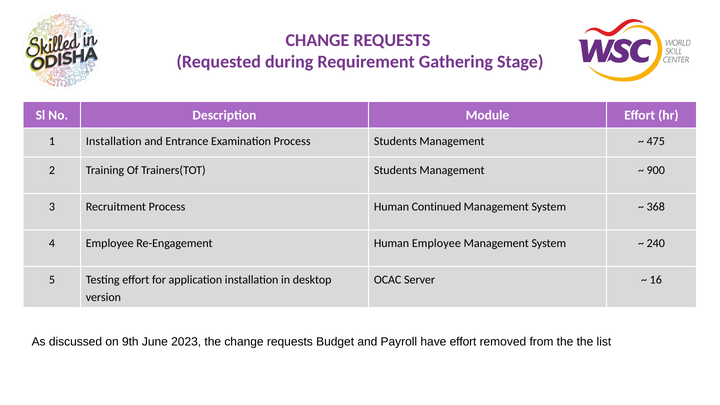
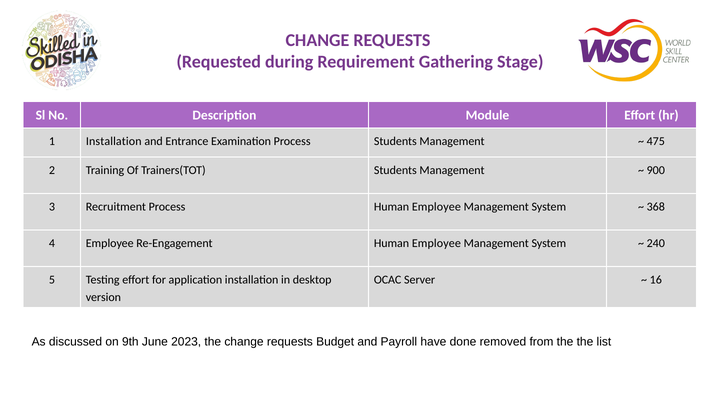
Process Human Continued: Continued -> Employee
have effort: effort -> done
